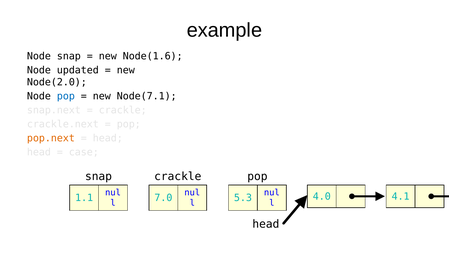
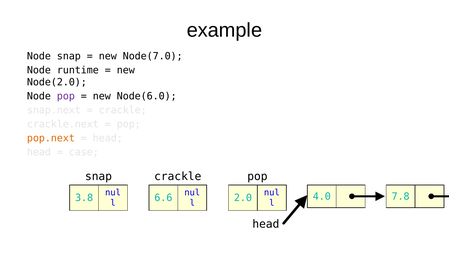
Node(1.6: Node(1.6 -> Node(7.0
updated: updated -> runtime
pop at (66, 96) colour: blue -> purple
Node(7.1: Node(7.1 -> Node(6.0
4.1: 4.1 -> 7.8
1.1: 1.1 -> 3.8
7.0: 7.0 -> 6.6
5.3: 5.3 -> 2.0
